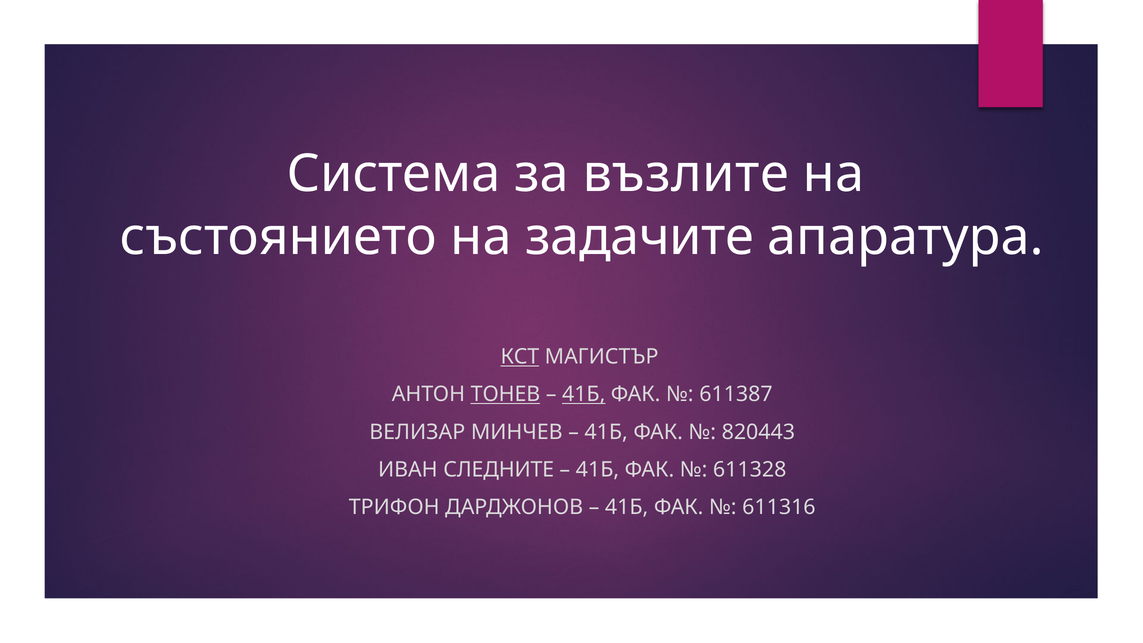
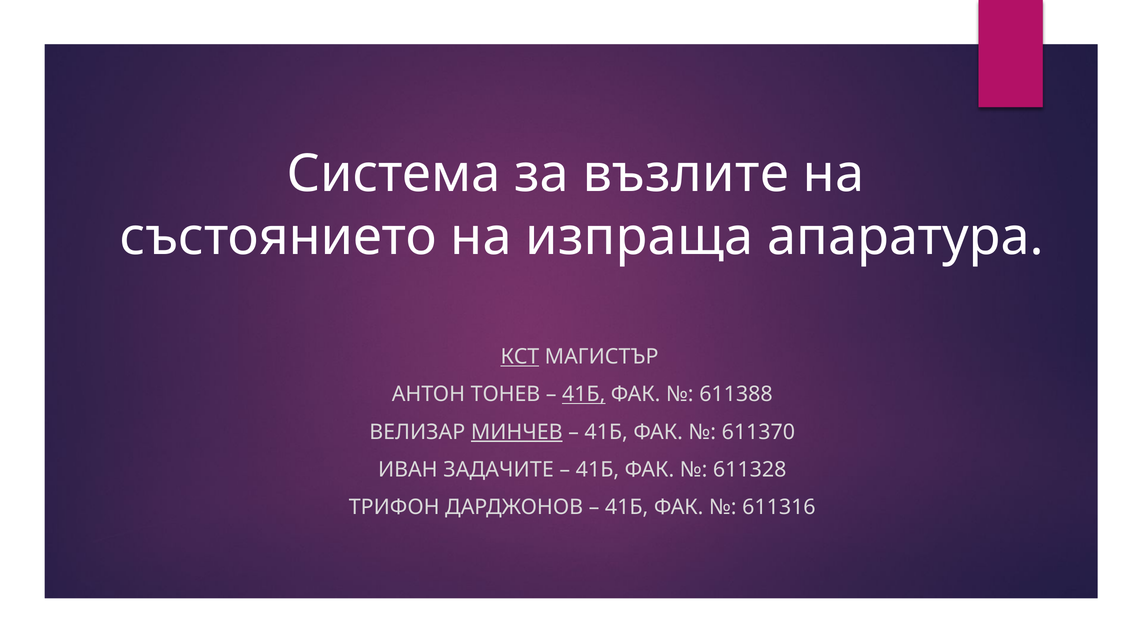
задачите: задачите -> изпраща
ТОНЕВ underline: present -> none
611387: 611387 -> 611388
МИНЧЕВ underline: none -> present
820443: 820443 -> 611370
СЛЕДНИТЕ: СЛЕДНИТЕ -> ЗАДАЧИТЕ
